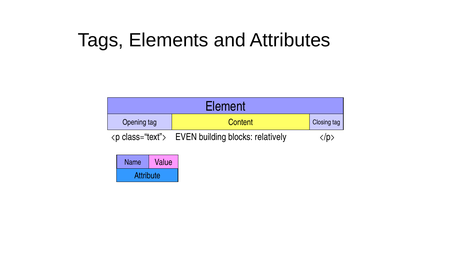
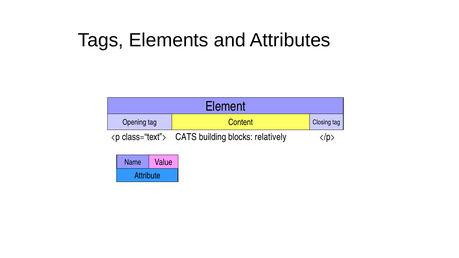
EVEN: EVEN -> CATS
